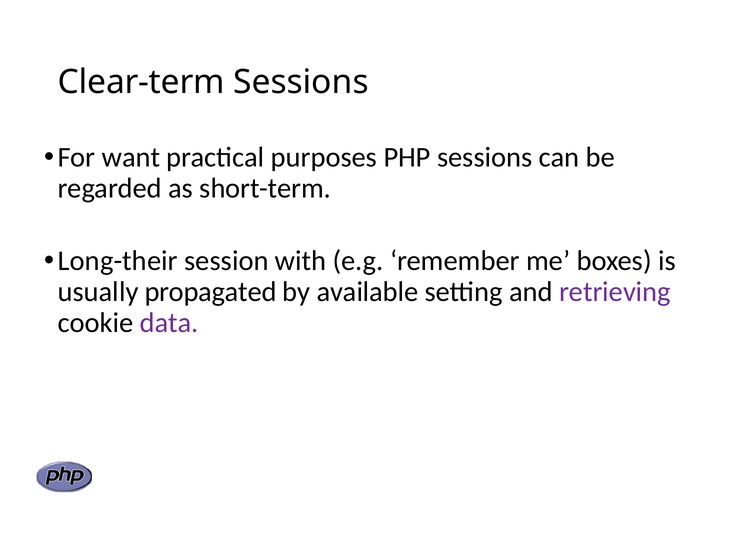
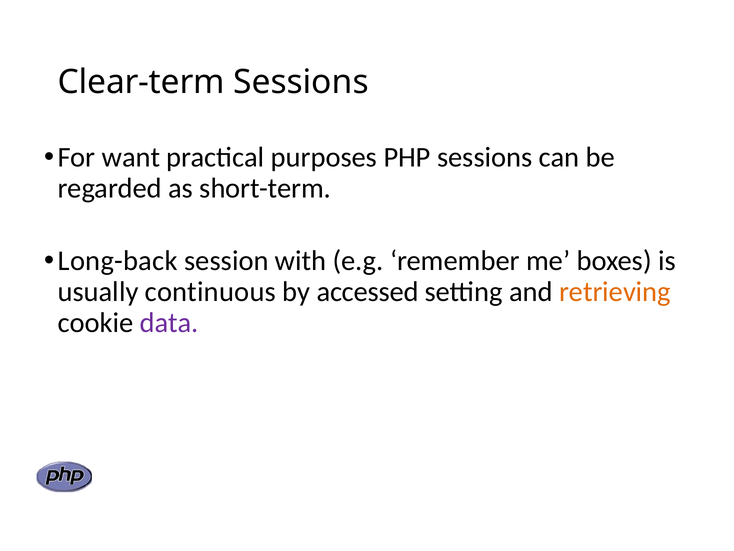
Long-their: Long-their -> Long-back
propagated: propagated -> continuous
available: available -> accessed
retrieving colour: purple -> orange
